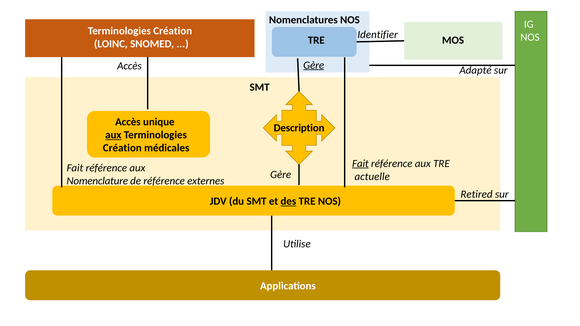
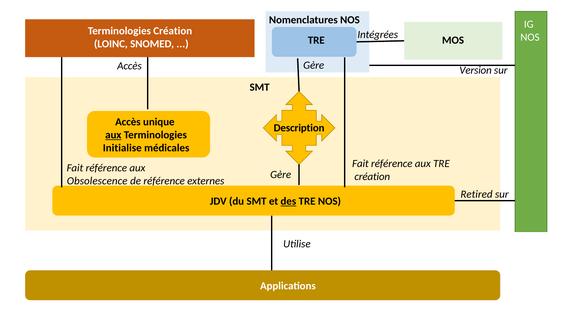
Identifier: Identifier -> Intégrées
Gère at (314, 65) underline: present -> none
Adapté: Adapté -> Version
Création at (122, 148): Création -> Initialise
Fait at (360, 164) underline: present -> none
actuelle at (372, 177): actuelle -> création
Nomenclature: Nomenclature -> Obsolescence
